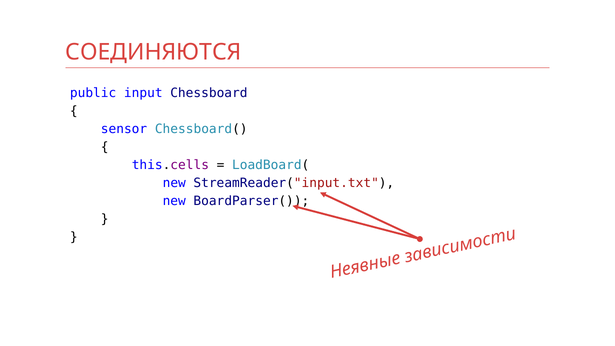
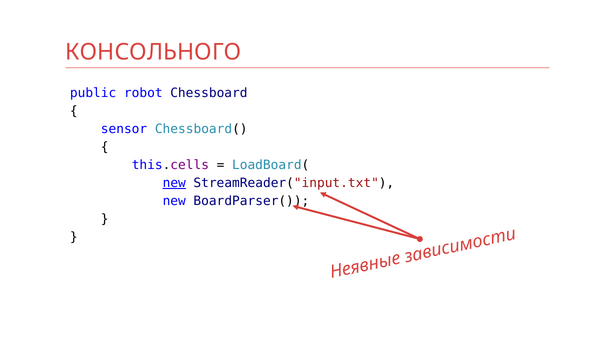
СОЕДИНЯЮТСЯ: СОЕДИНЯЮТСЯ -> КОНСОЛЬНОГО
input: input -> robot
new at (174, 183) underline: none -> present
